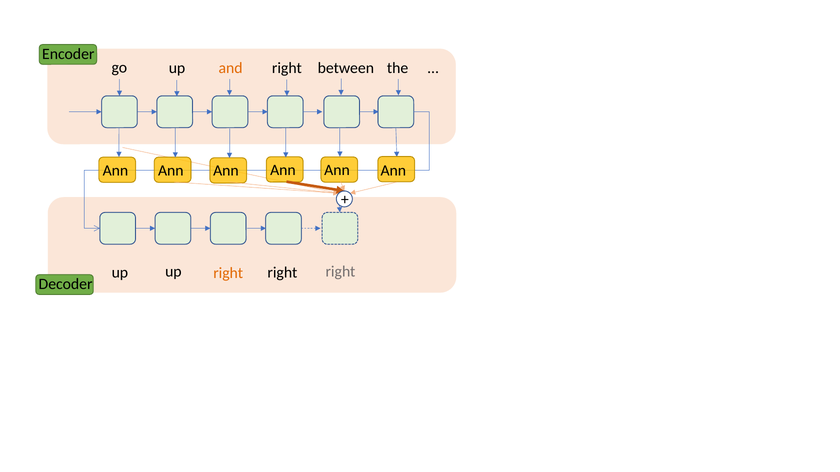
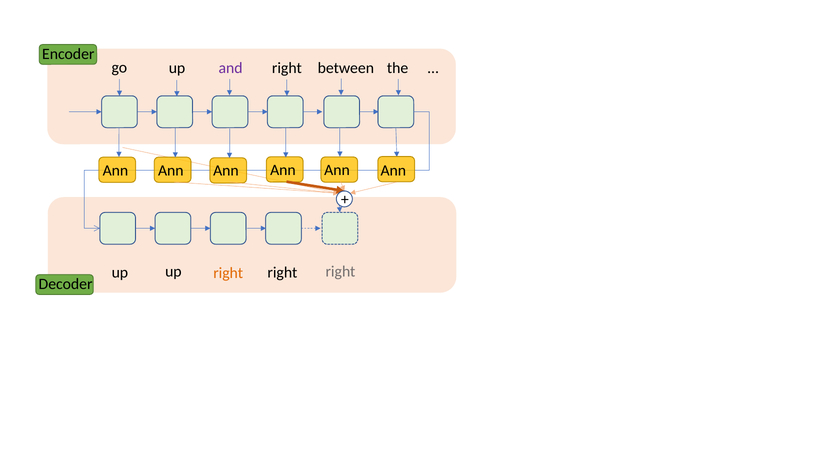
and colour: orange -> purple
